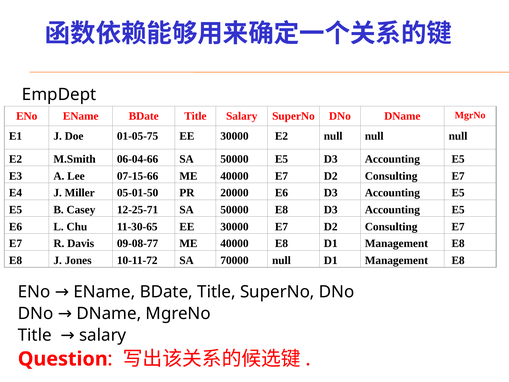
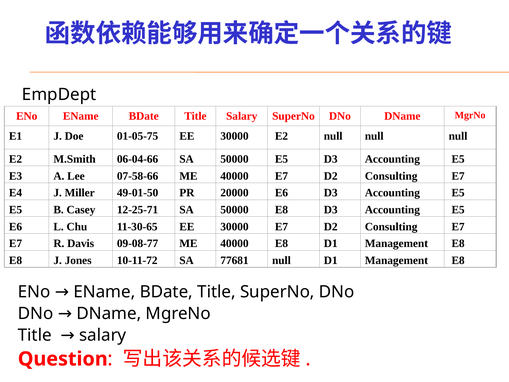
07-15-66: 07-15-66 -> 07-58-66
05-01-50: 05-01-50 -> 49-01-50
70000: 70000 -> 77681
